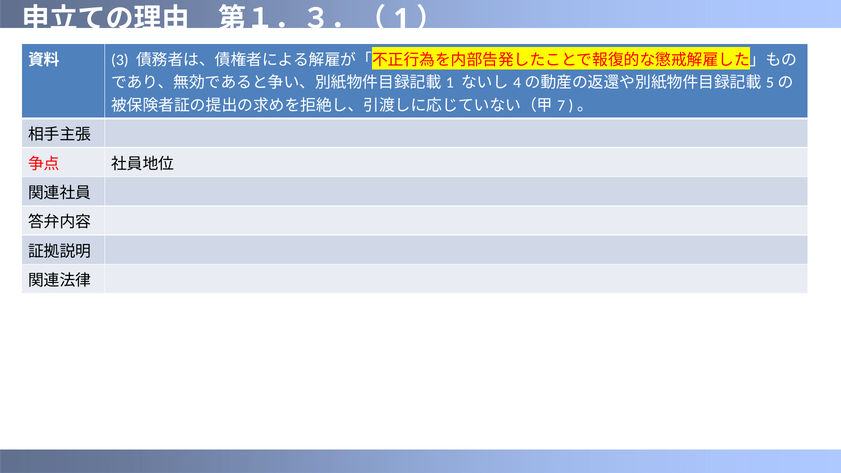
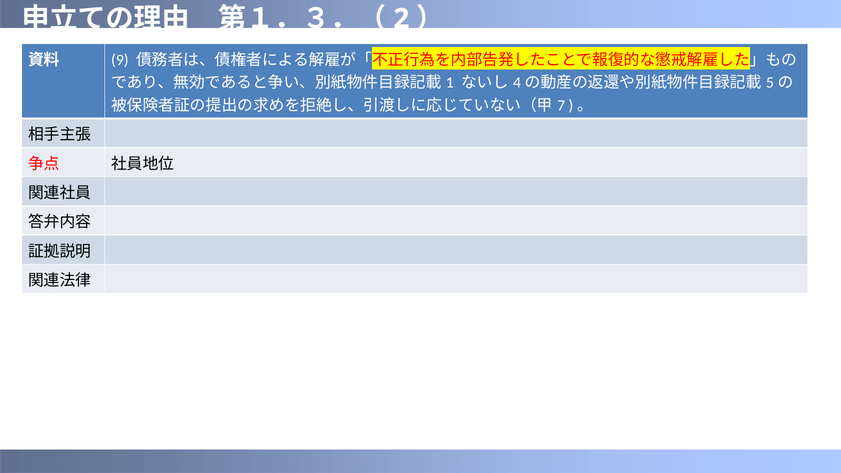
1 at (401, 19): 1 -> 2
3: 3 -> 9
